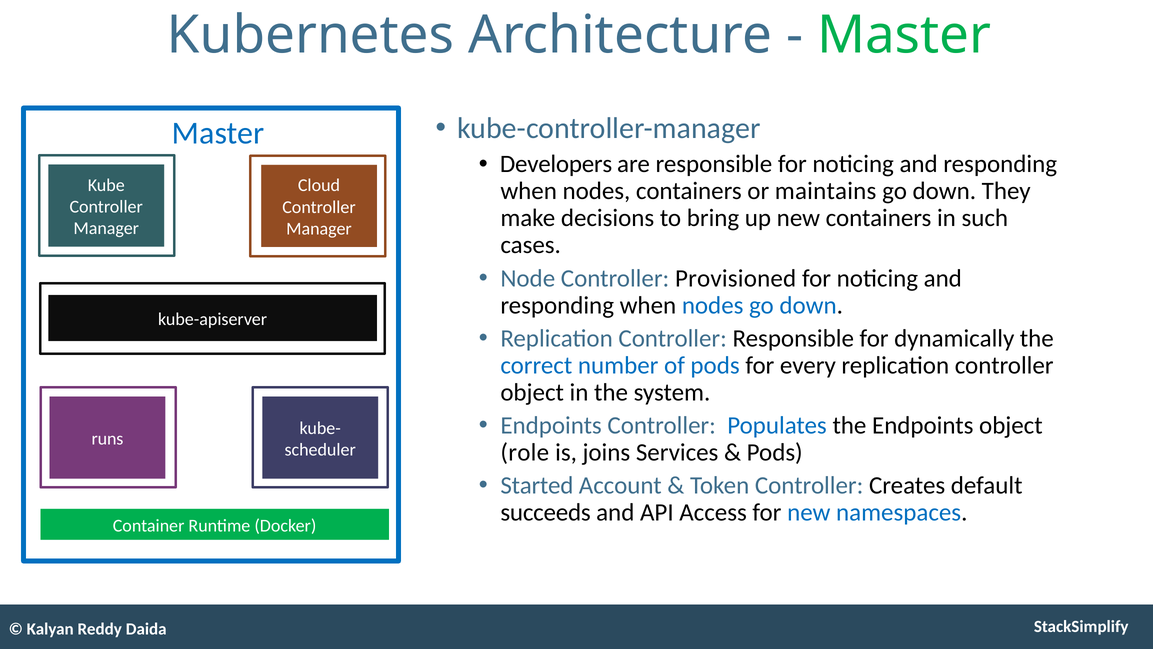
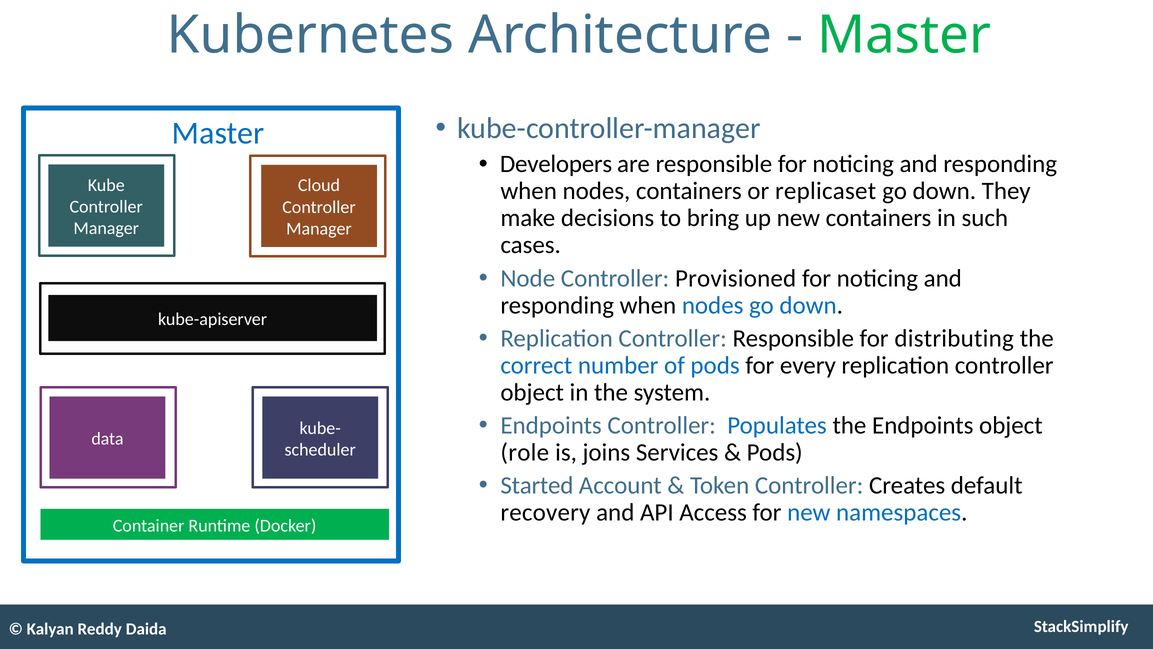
maintains: maintains -> replicaset
dynamically: dynamically -> distributing
runs: runs -> data
succeeds: succeeds -> recovery
